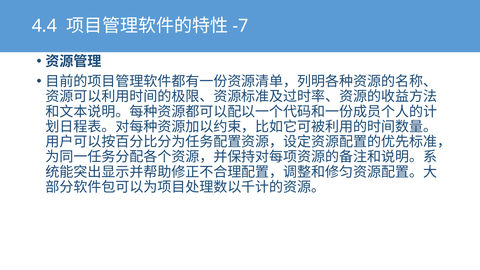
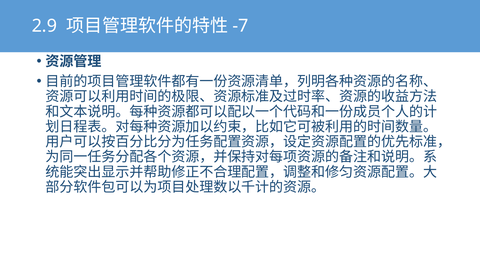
4.4: 4.4 -> 2.9
